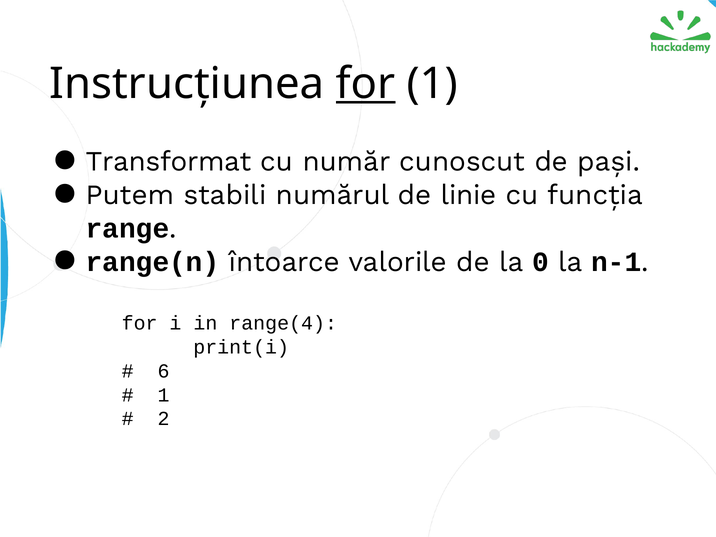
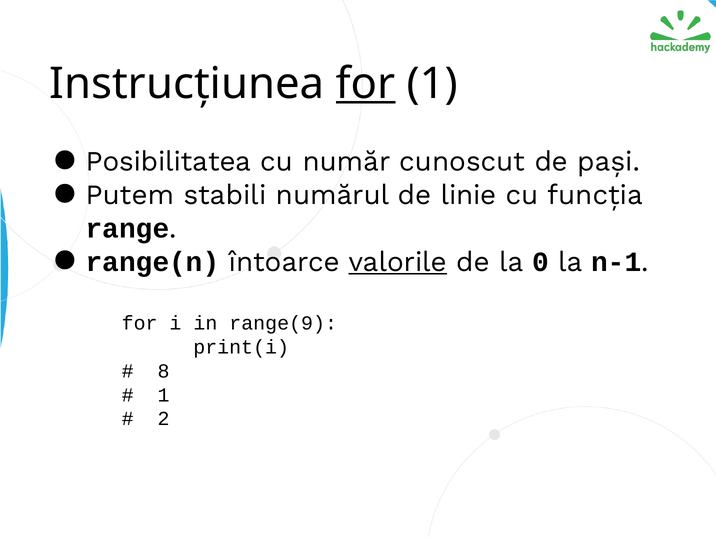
Transformat: Transformat -> Posibilitatea
valorile underline: none -> present
range(4: range(4 -> range(9
6: 6 -> 8
